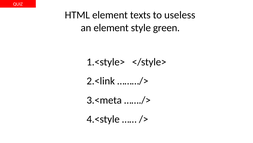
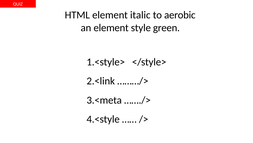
texts: texts -> italic
useless: useless -> aerobic
